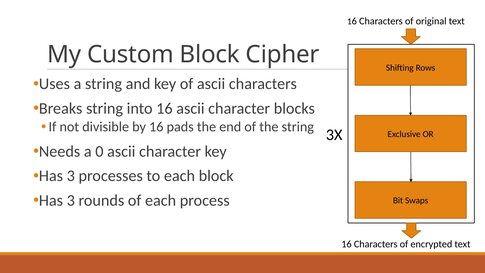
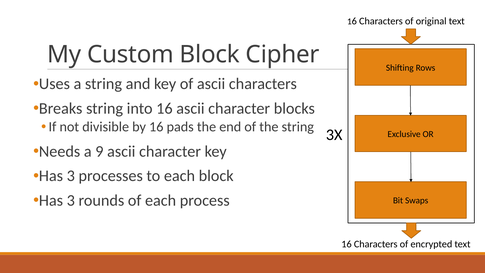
0: 0 -> 9
